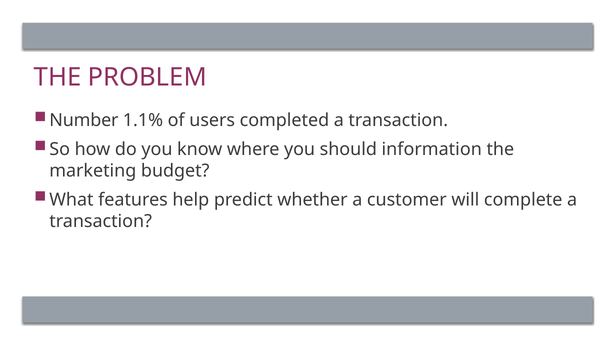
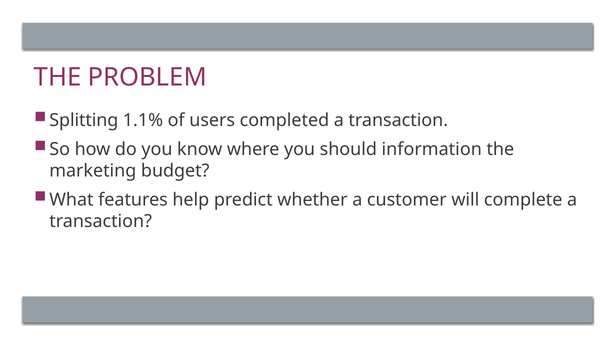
Number: Number -> Splitting
